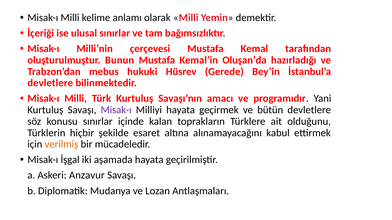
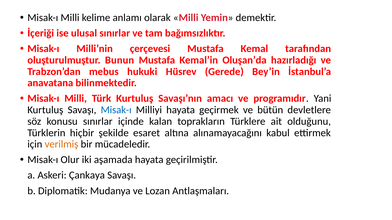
devletlere at (50, 83): devletlere -> anavatana
Misak-ı at (116, 110) colour: purple -> blue
İşgal: İşgal -> Olur
Anzavur: Anzavur -> Çankaya
